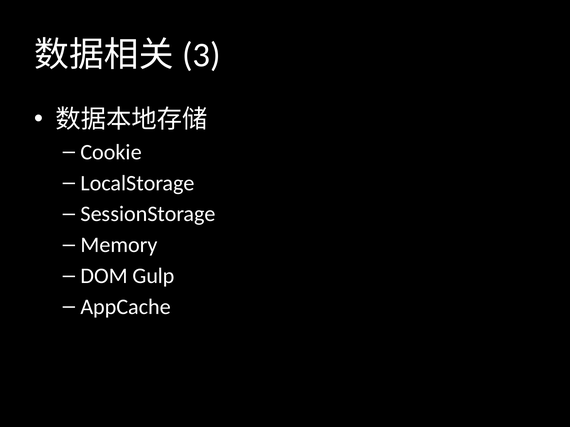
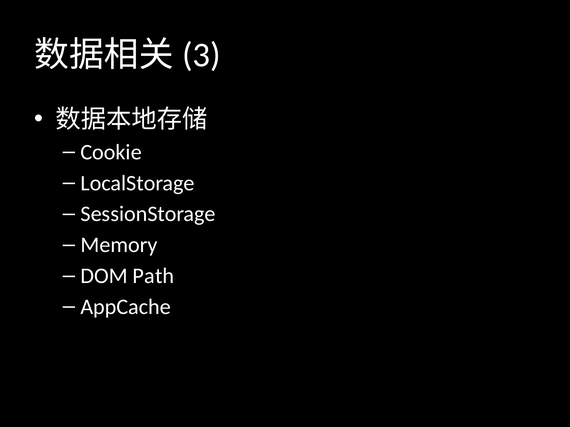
Gulp: Gulp -> Path
